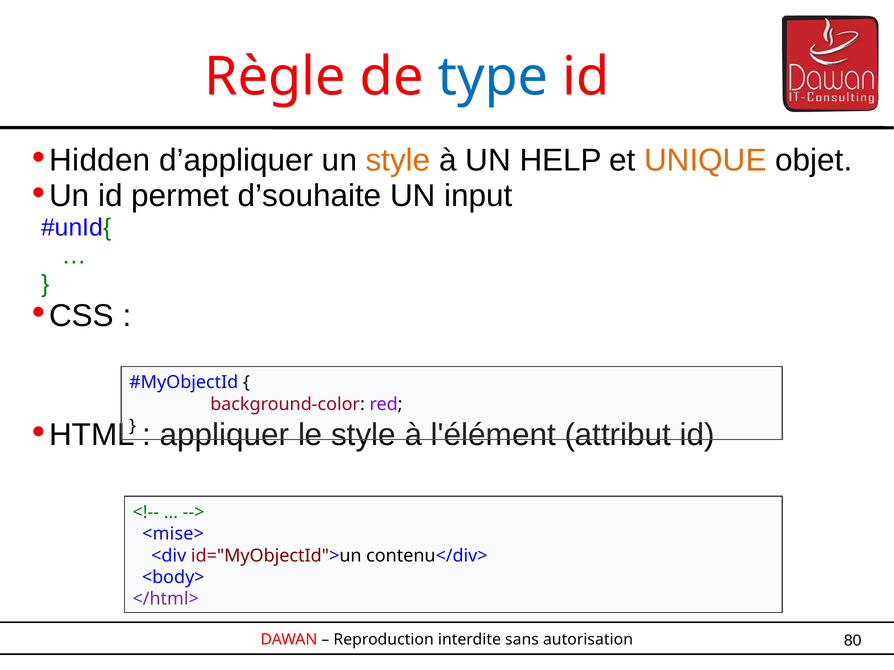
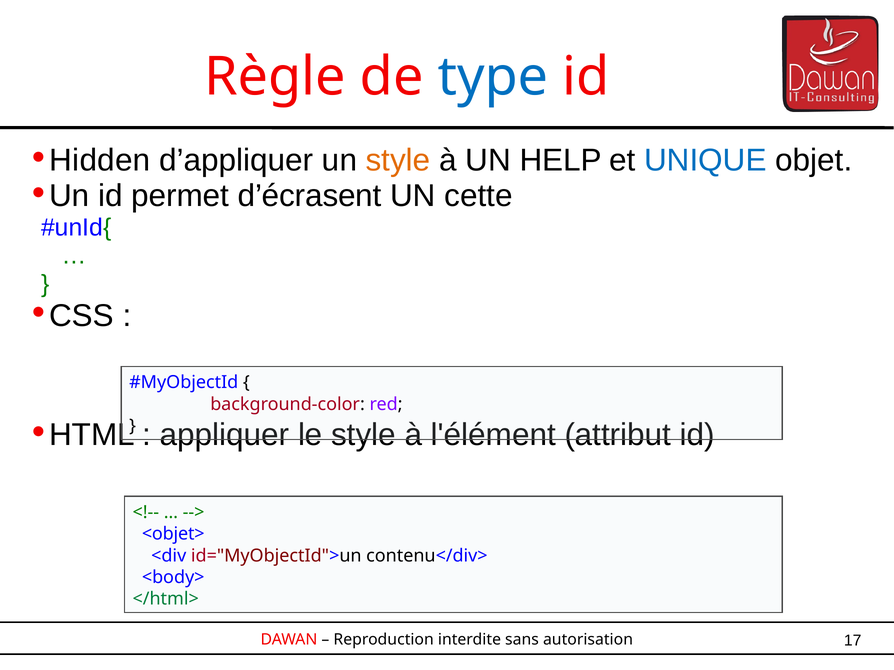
UNIQUE colour: orange -> blue
d’souhaite: d’souhaite -> d’écrasent
input: input -> cette
<mise>: <mise> -> <objet>
</html> colour: purple -> green
80: 80 -> 17
